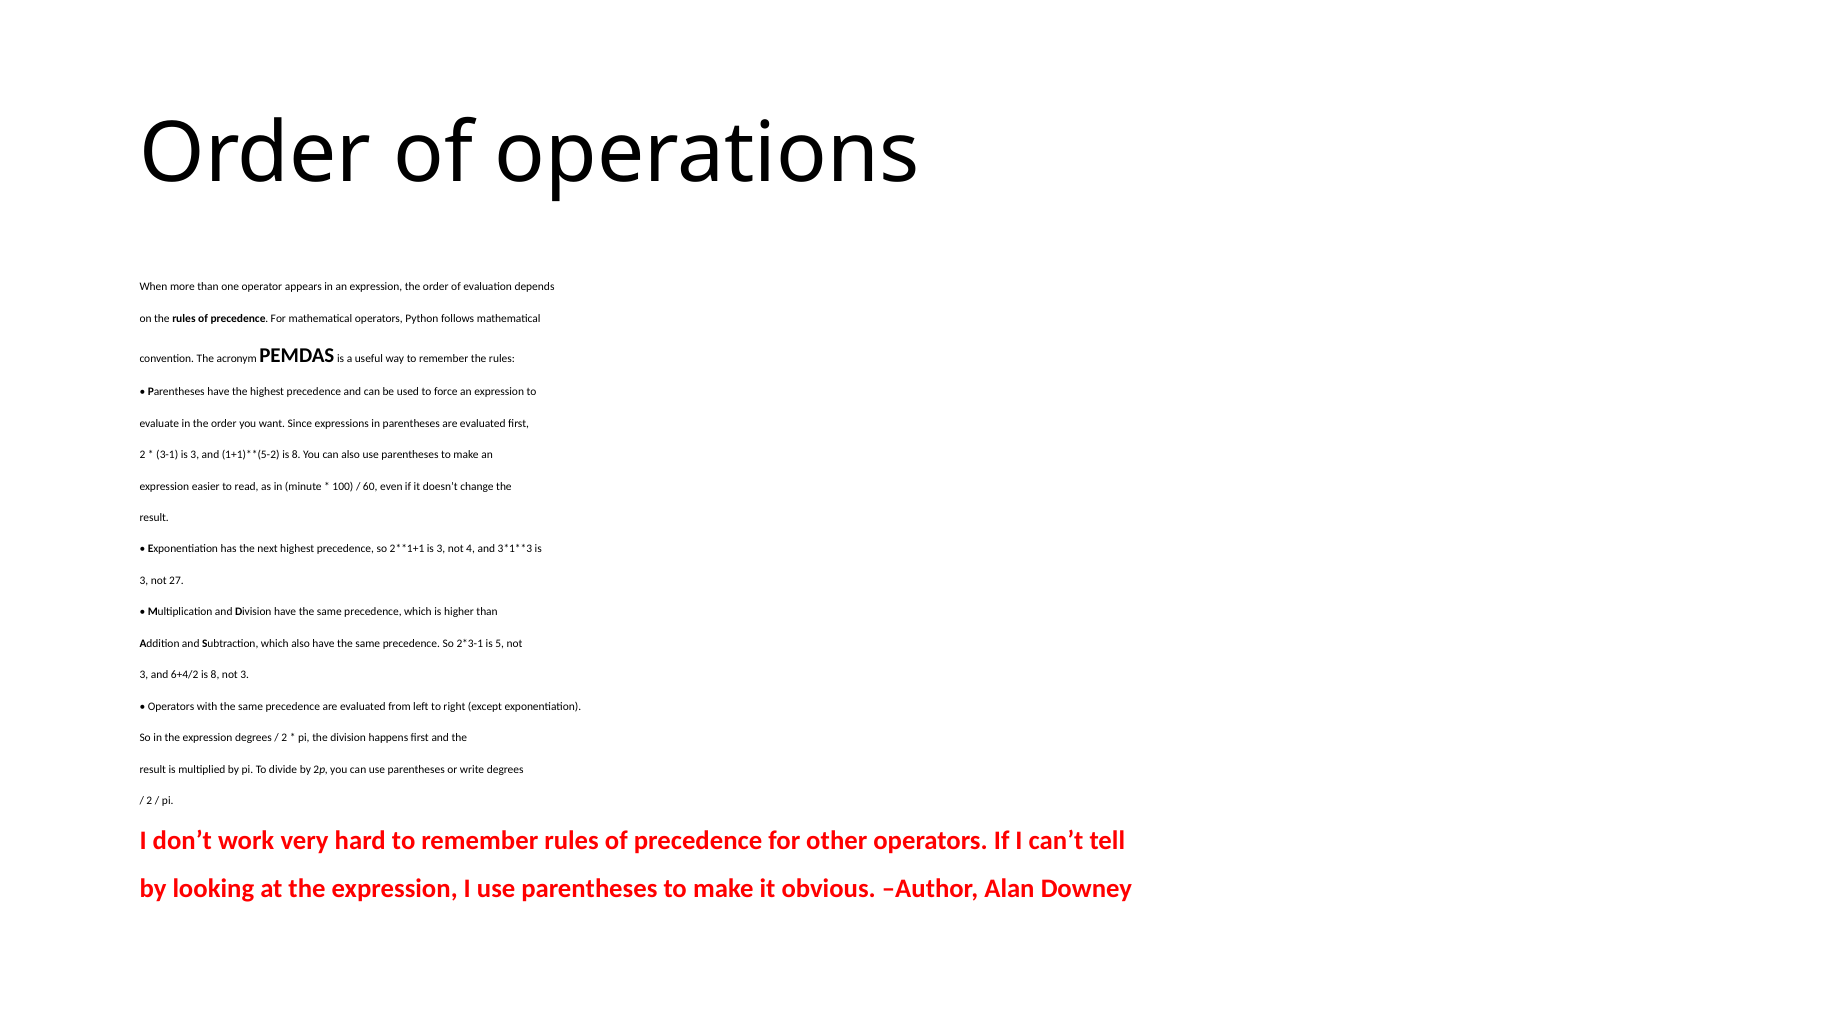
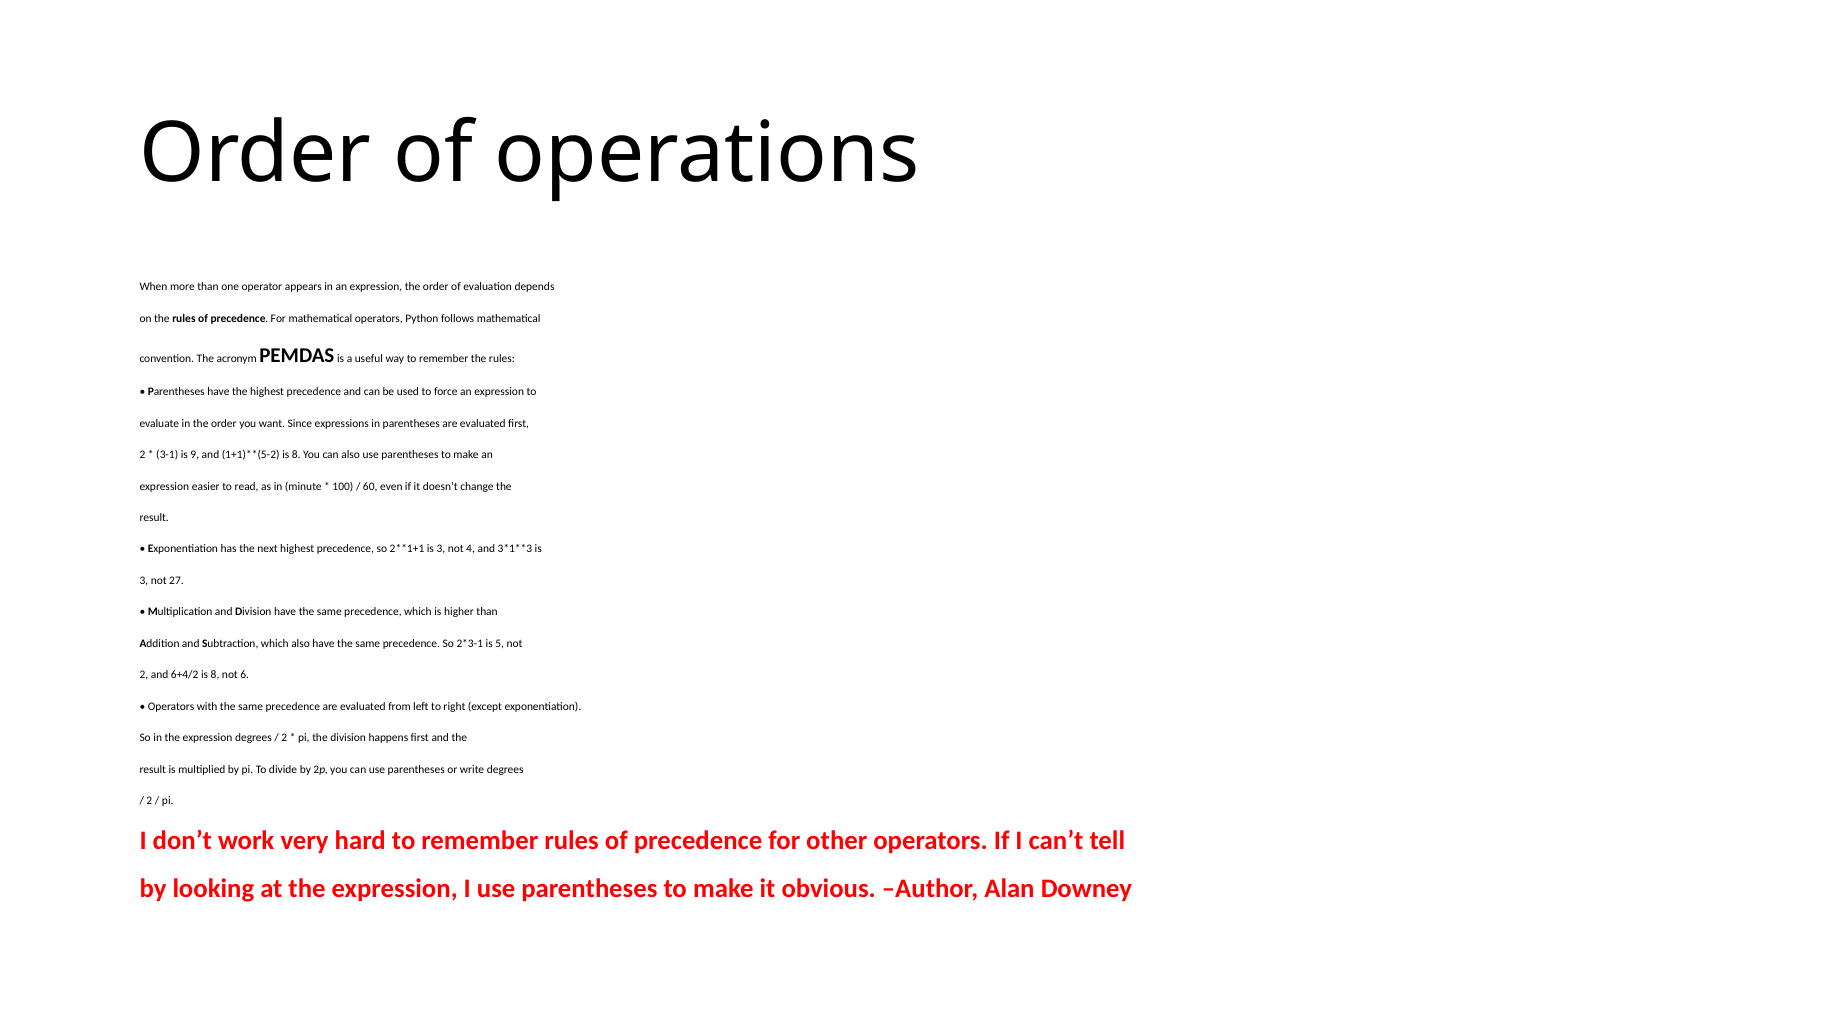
3-1 is 3: 3 -> 9
3 at (144, 675): 3 -> 2
8 not 3: 3 -> 6
